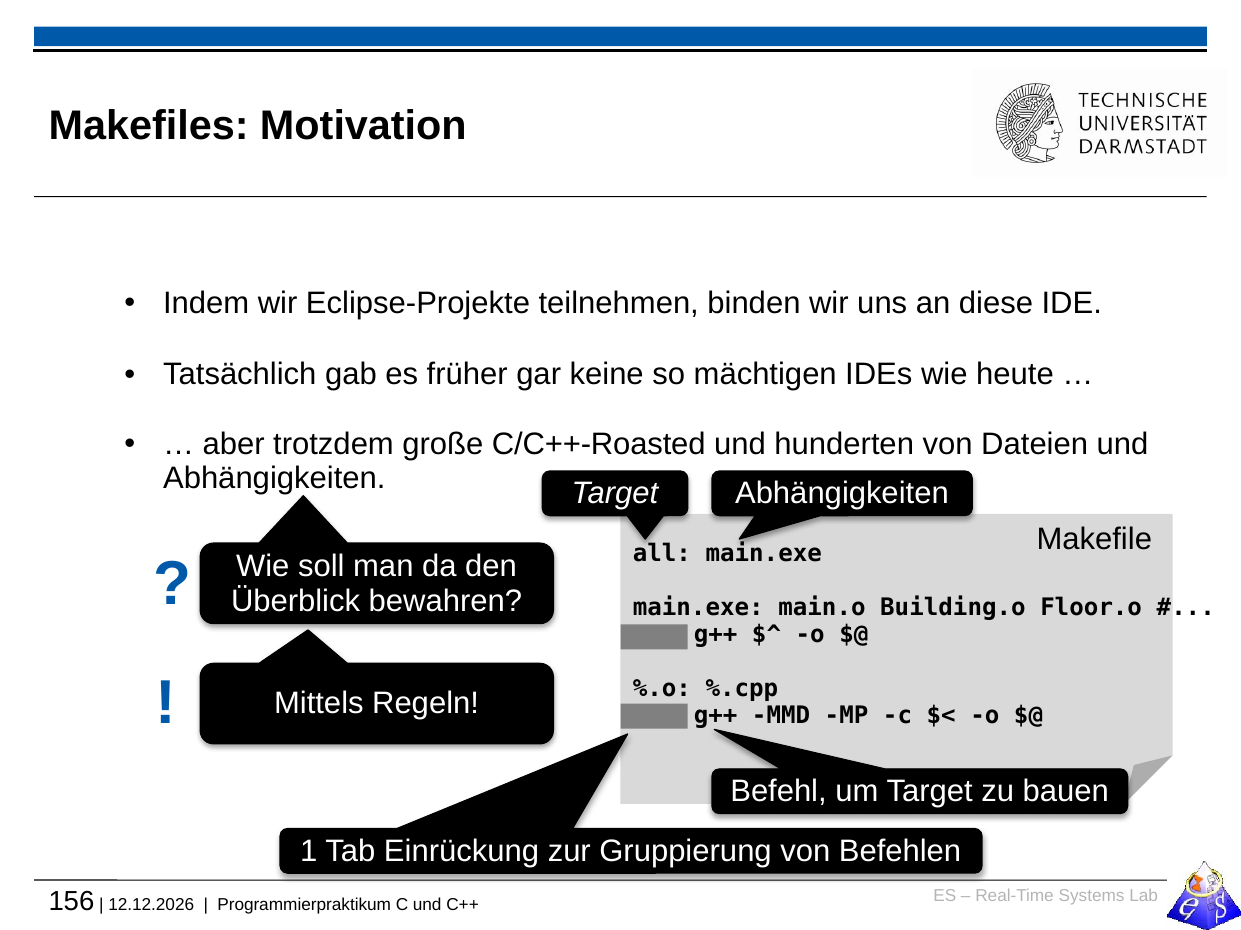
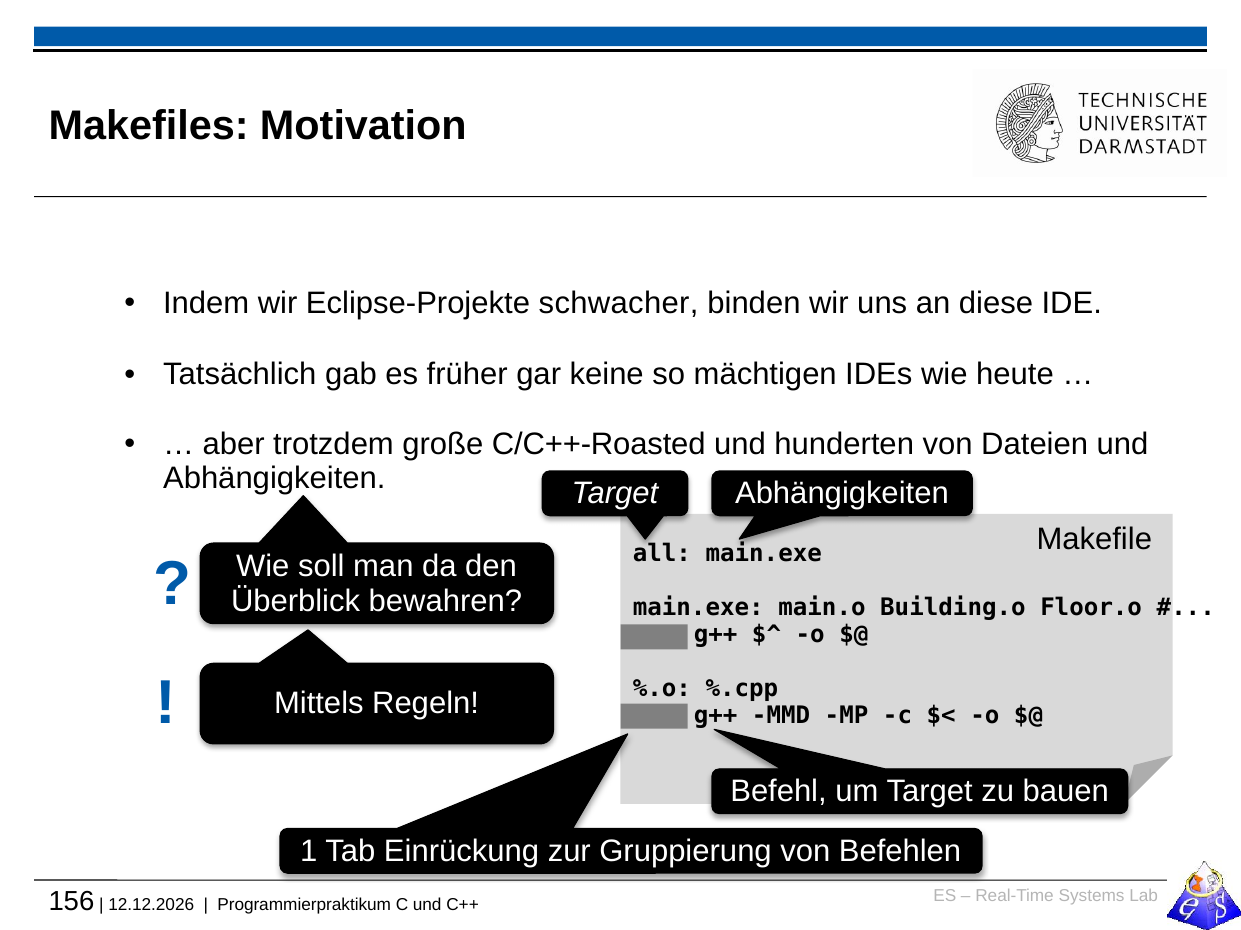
teilnehmen: teilnehmen -> schwacher
